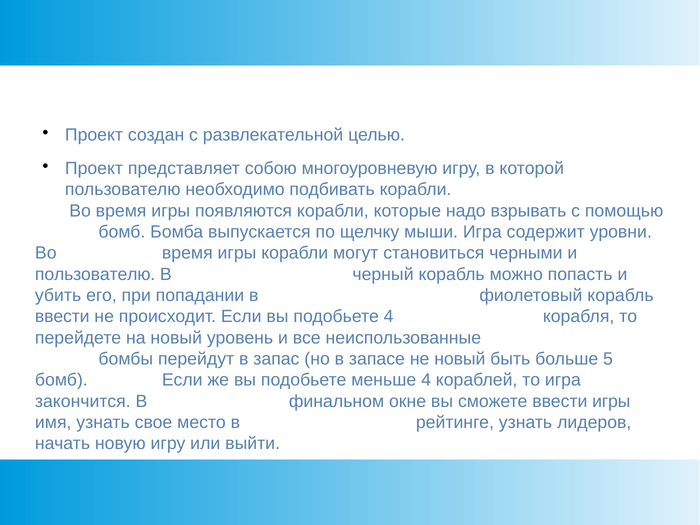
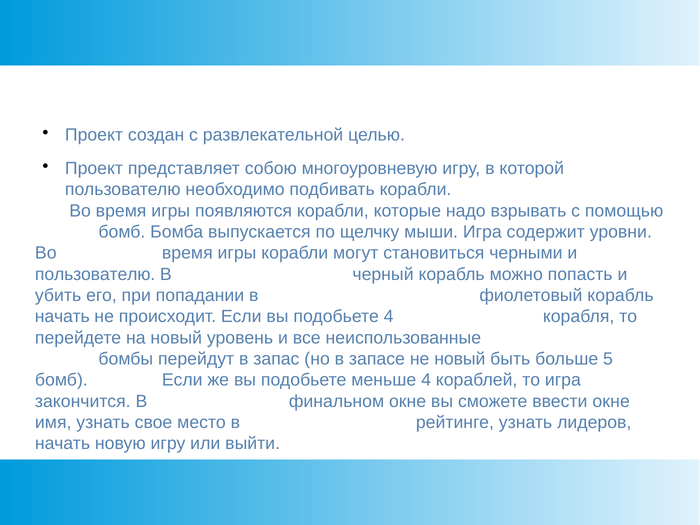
ввести at (62, 317): ввести -> начать
ввести игры: игры -> окне
